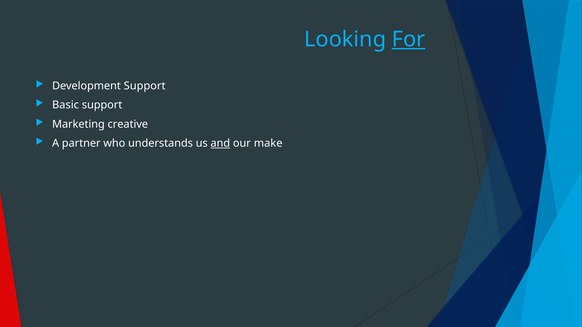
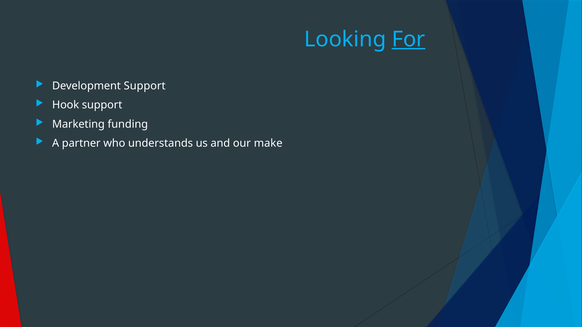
Basic: Basic -> Hook
creative: creative -> funding
and underline: present -> none
